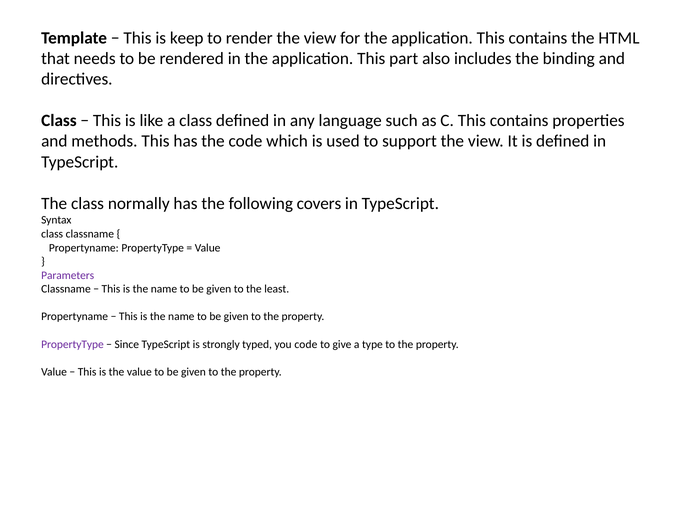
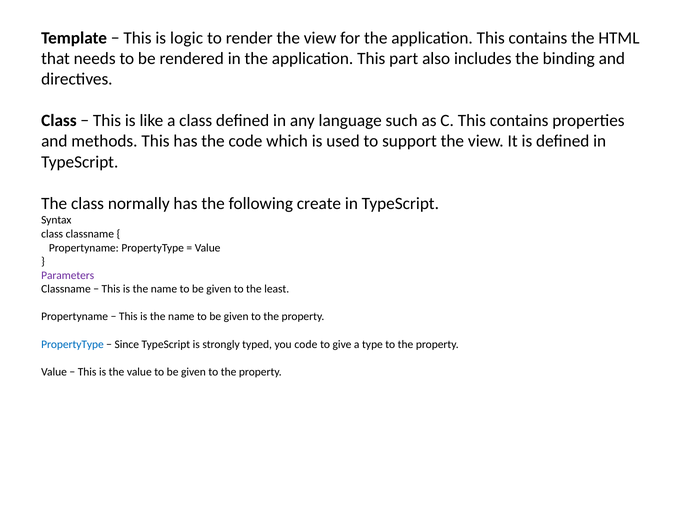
keep: keep -> logic
covers: covers -> create
PropertyType at (72, 344) colour: purple -> blue
